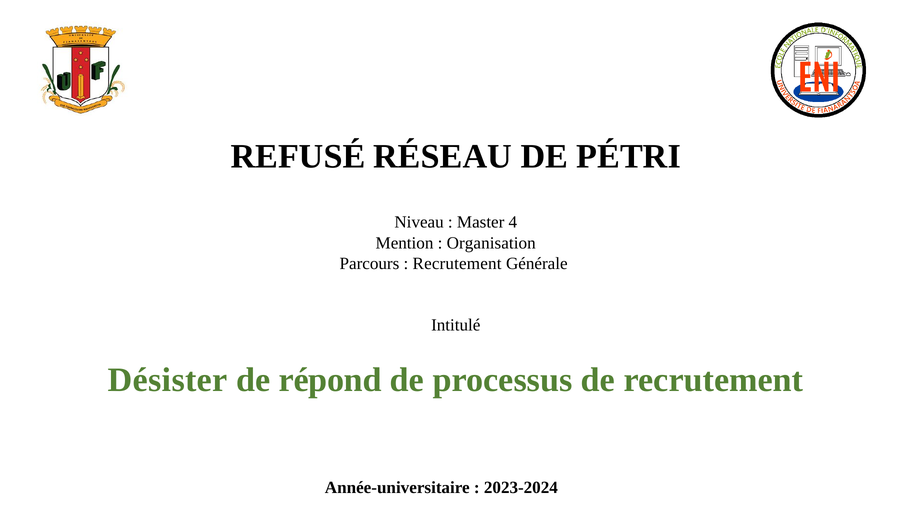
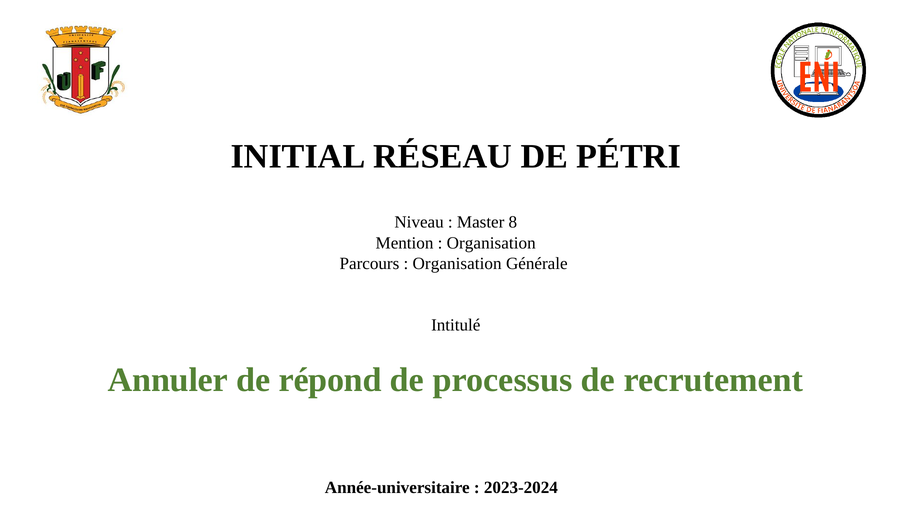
REFUSÉ: REFUSÉ -> INITIAL
4: 4 -> 8
Recrutement at (457, 263): Recrutement -> Organisation
Désister: Désister -> Annuler
